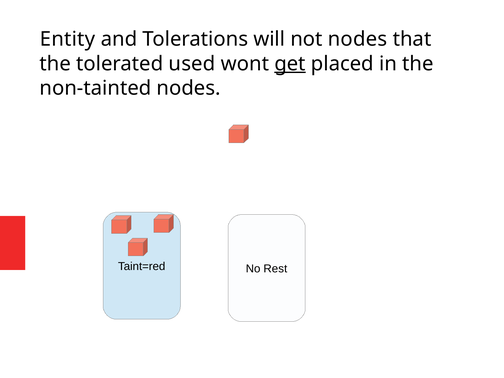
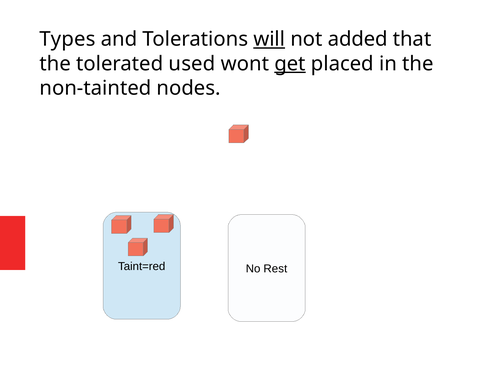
Entity: Entity -> Types
will underline: none -> present
not nodes: nodes -> added
